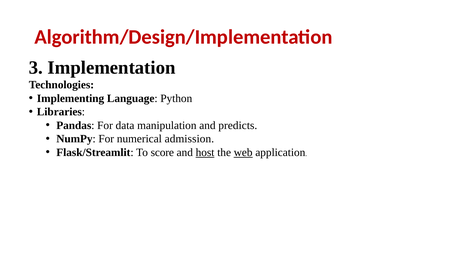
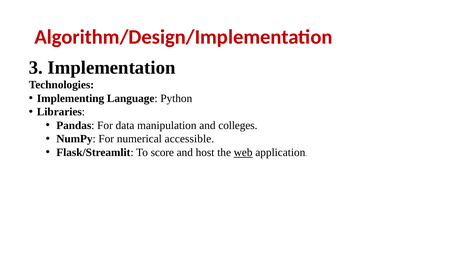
predicts: predicts -> colleges
admission: admission -> accessible
host underline: present -> none
